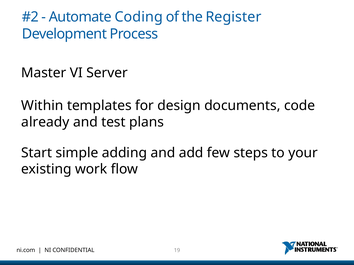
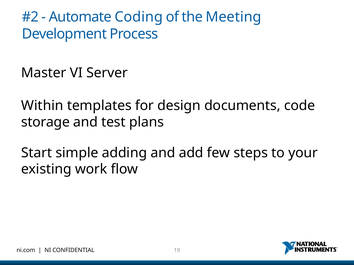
Register: Register -> Meeting
already: already -> storage
